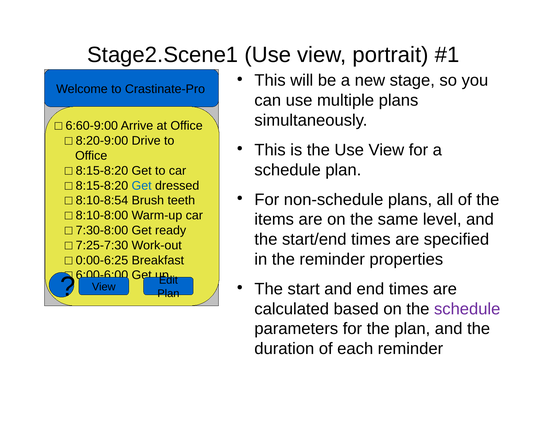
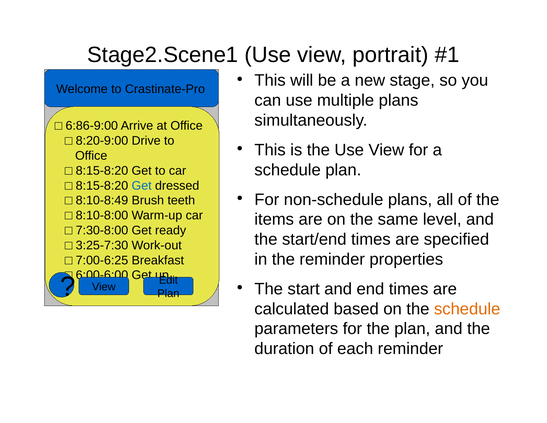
6:60-9:00: 6:60-9:00 -> 6:86-9:00
8:10-8:54: 8:10-8:54 -> 8:10-8:49
7:25-7:30: 7:25-7:30 -> 3:25-7:30
0:00-6:25: 0:00-6:25 -> 7:00-6:25
schedule at (467, 309) colour: purple -> orange
